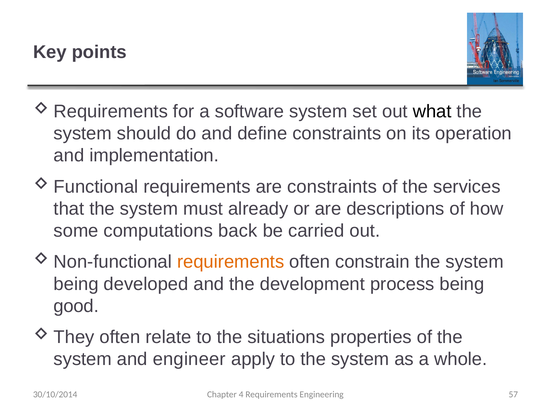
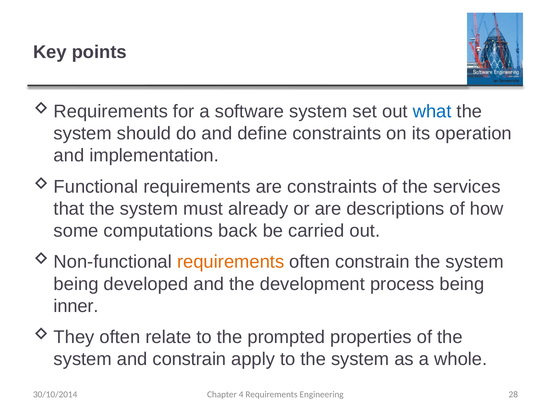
what colour: black -> blue
good: good -> inner
situations: situations -> prompted
and engineer: engineer -> constrain
57: 57 -> 28
